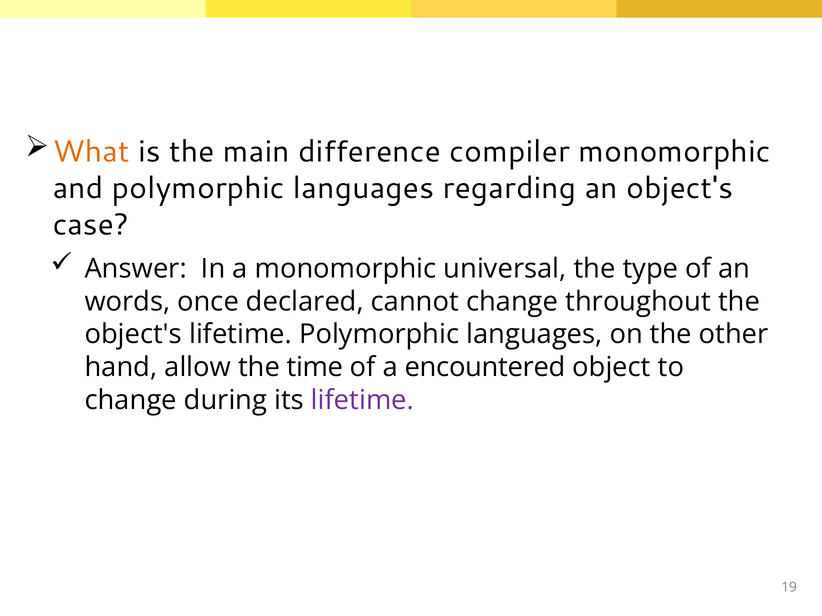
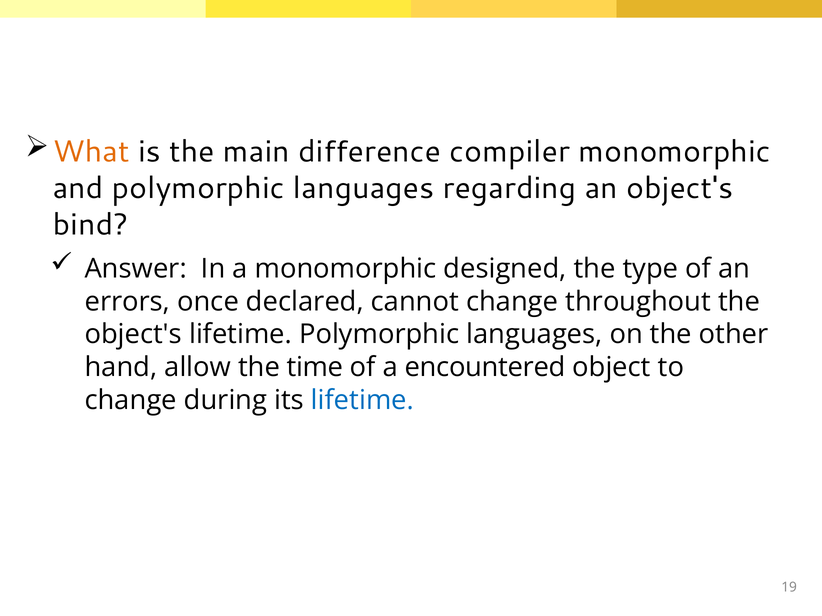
case: case -> bind
universal: universal -> designed
words: words -> errors
lifetime at (362, 400) colour: purple -> blue
